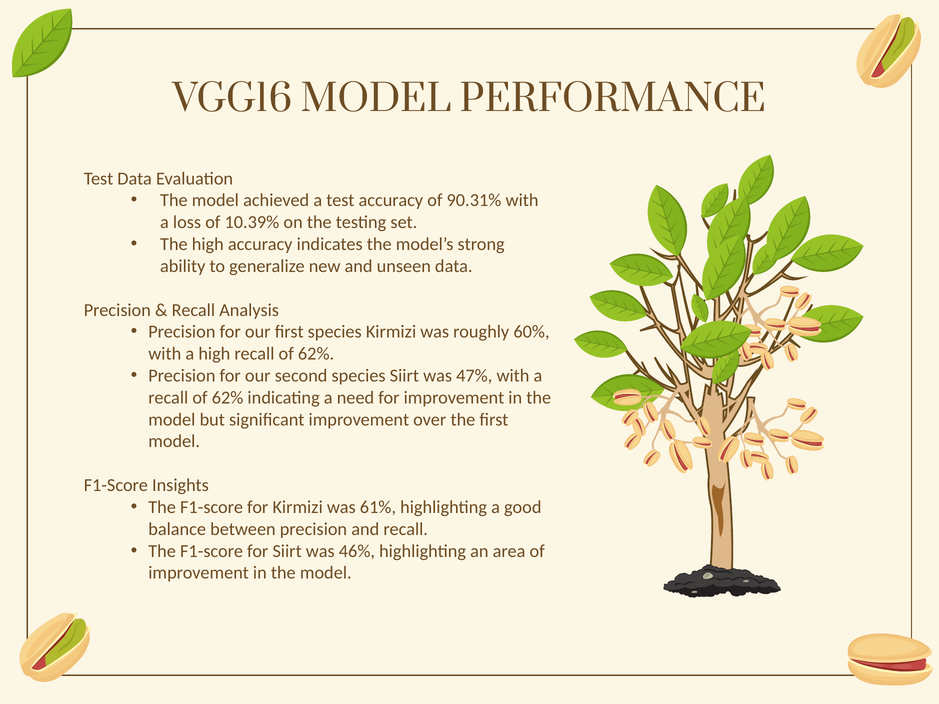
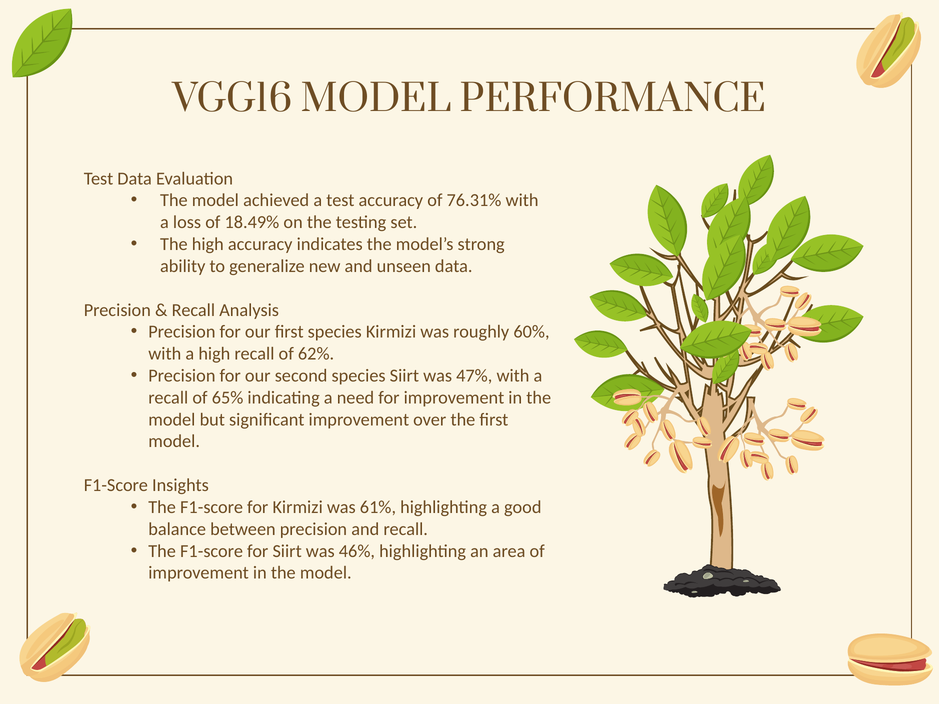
90.31%: 90.31% -> 76.31%
10.39%: 10.39% -> 18.49%
62% at (228, 398): 62% -> 65%
